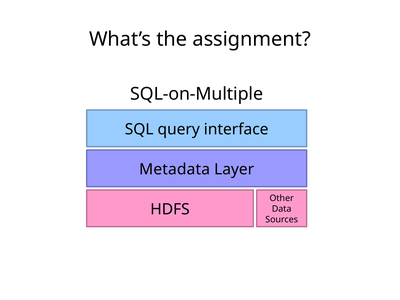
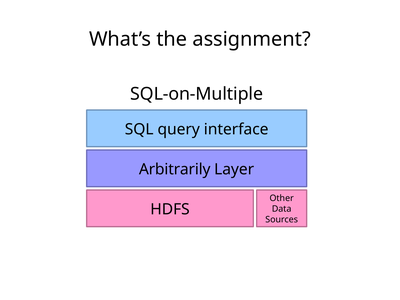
Metadata: Metadata -> Arbitrarily
